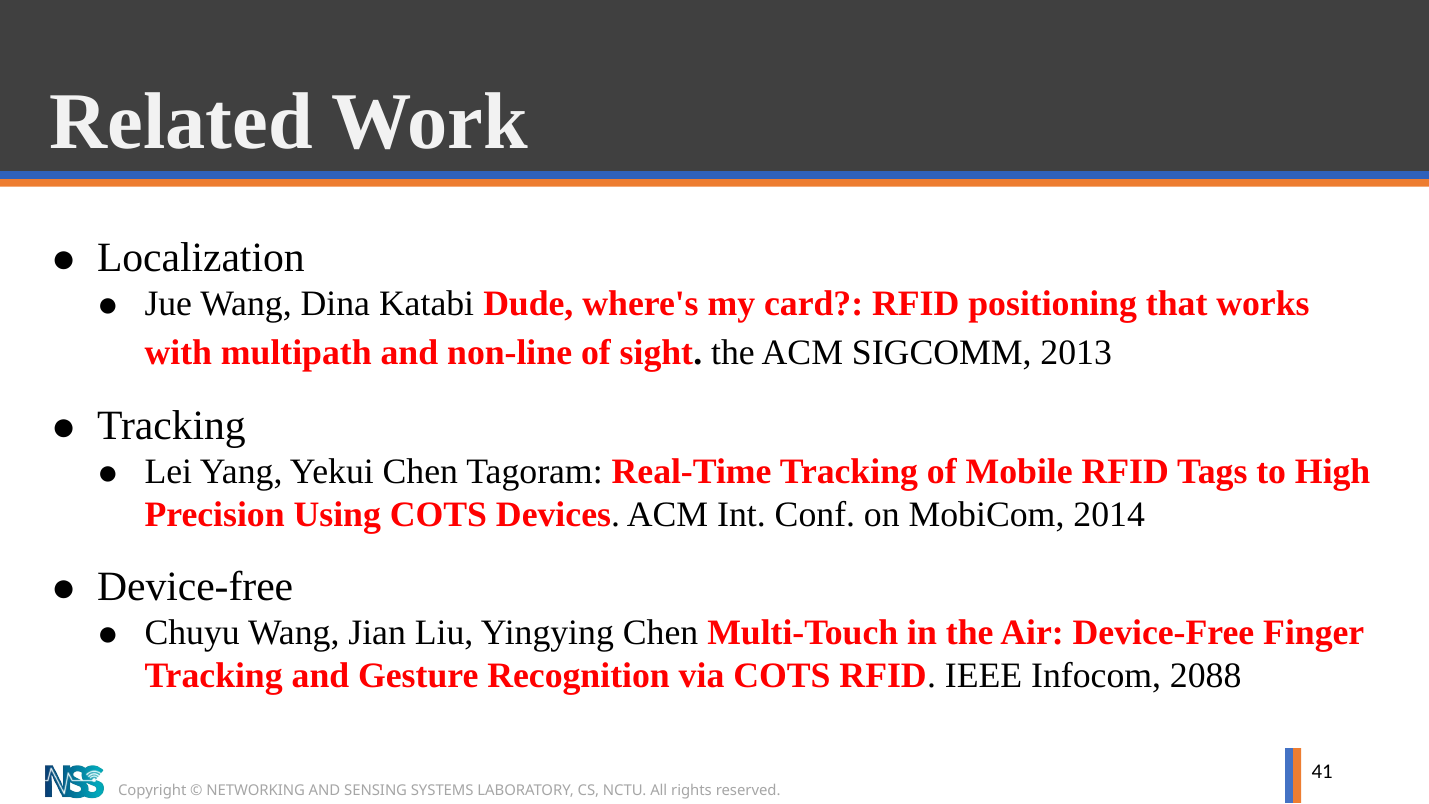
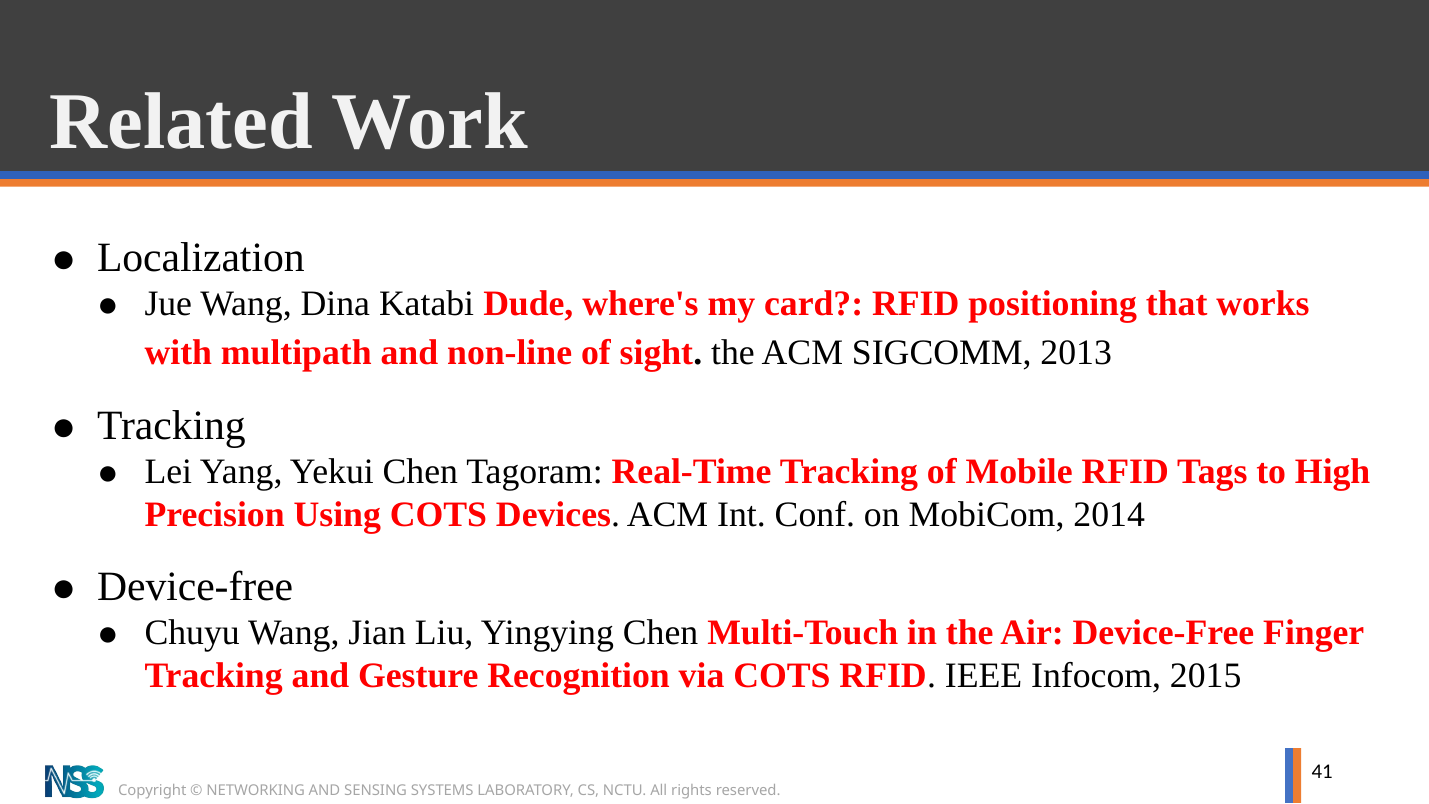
2088: 2088 -> 2015
